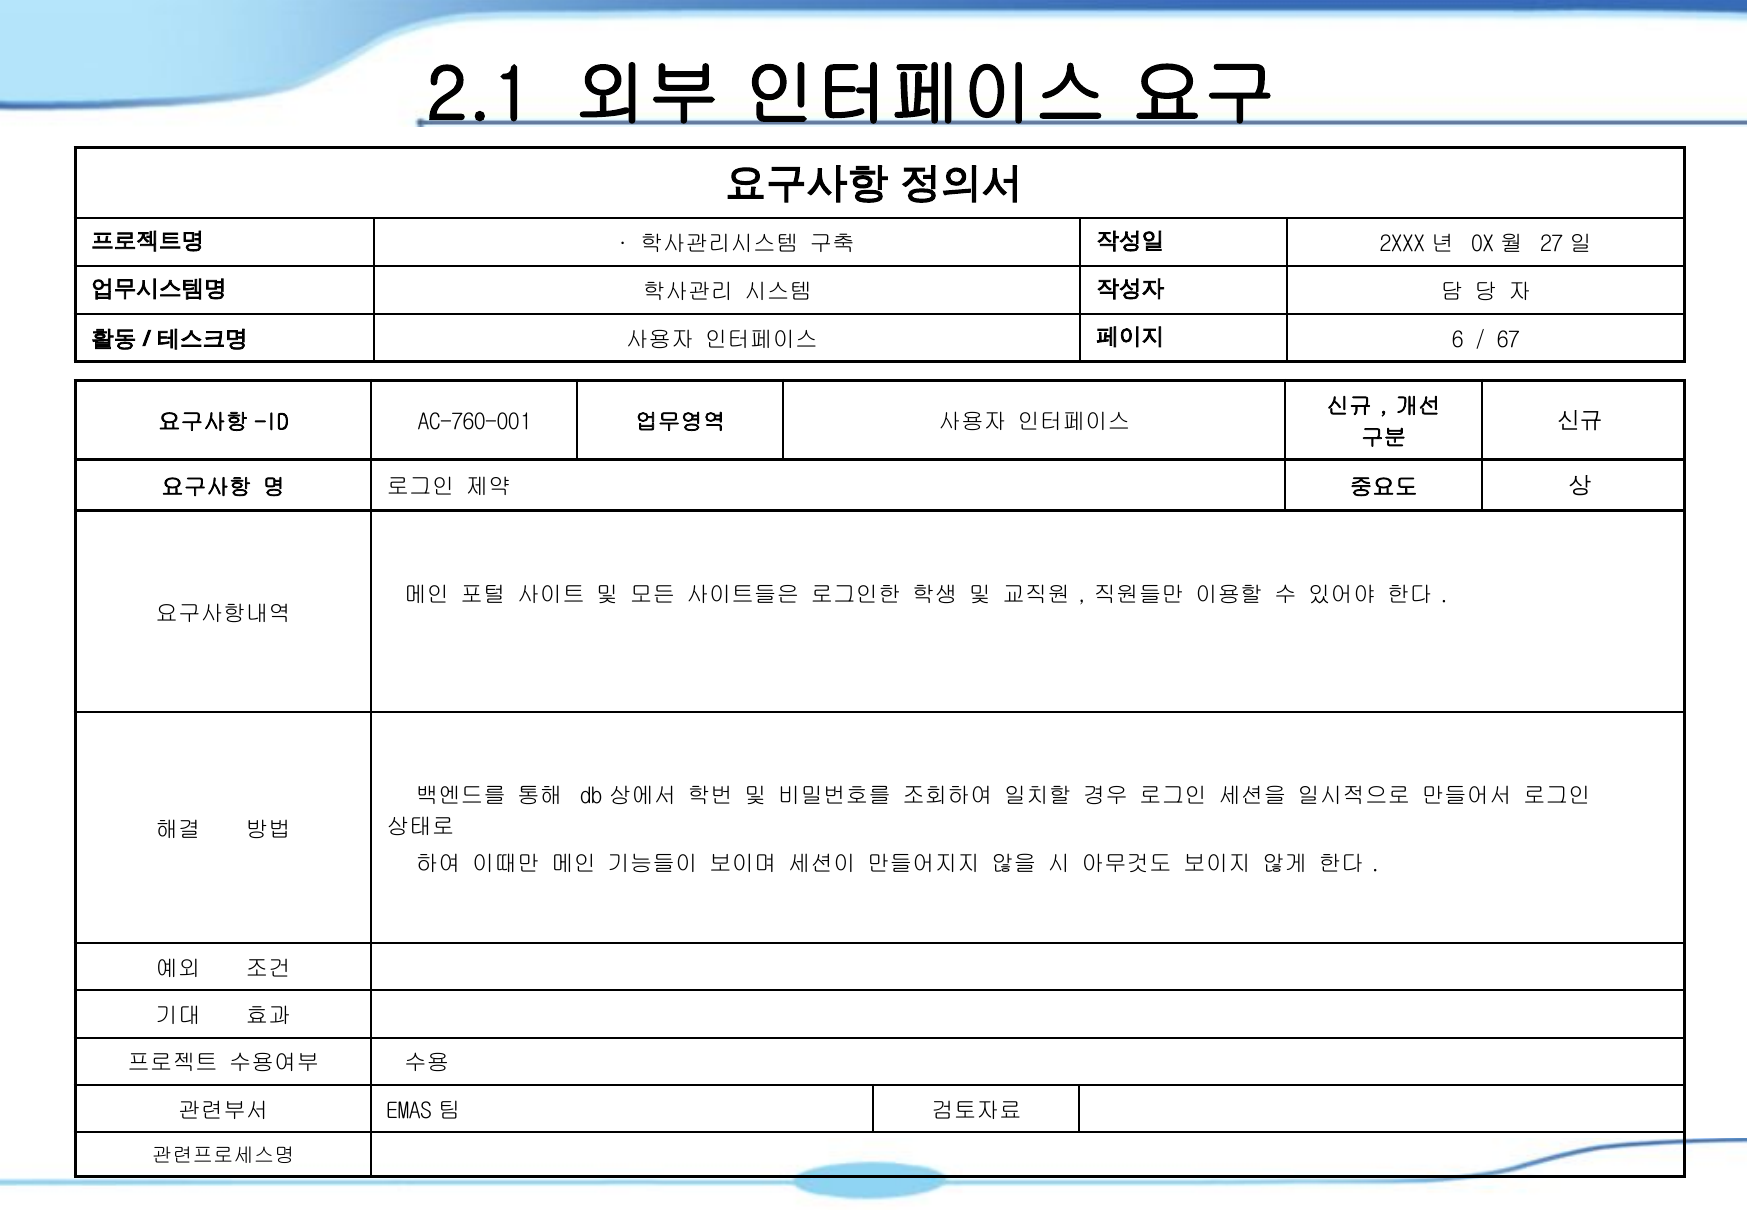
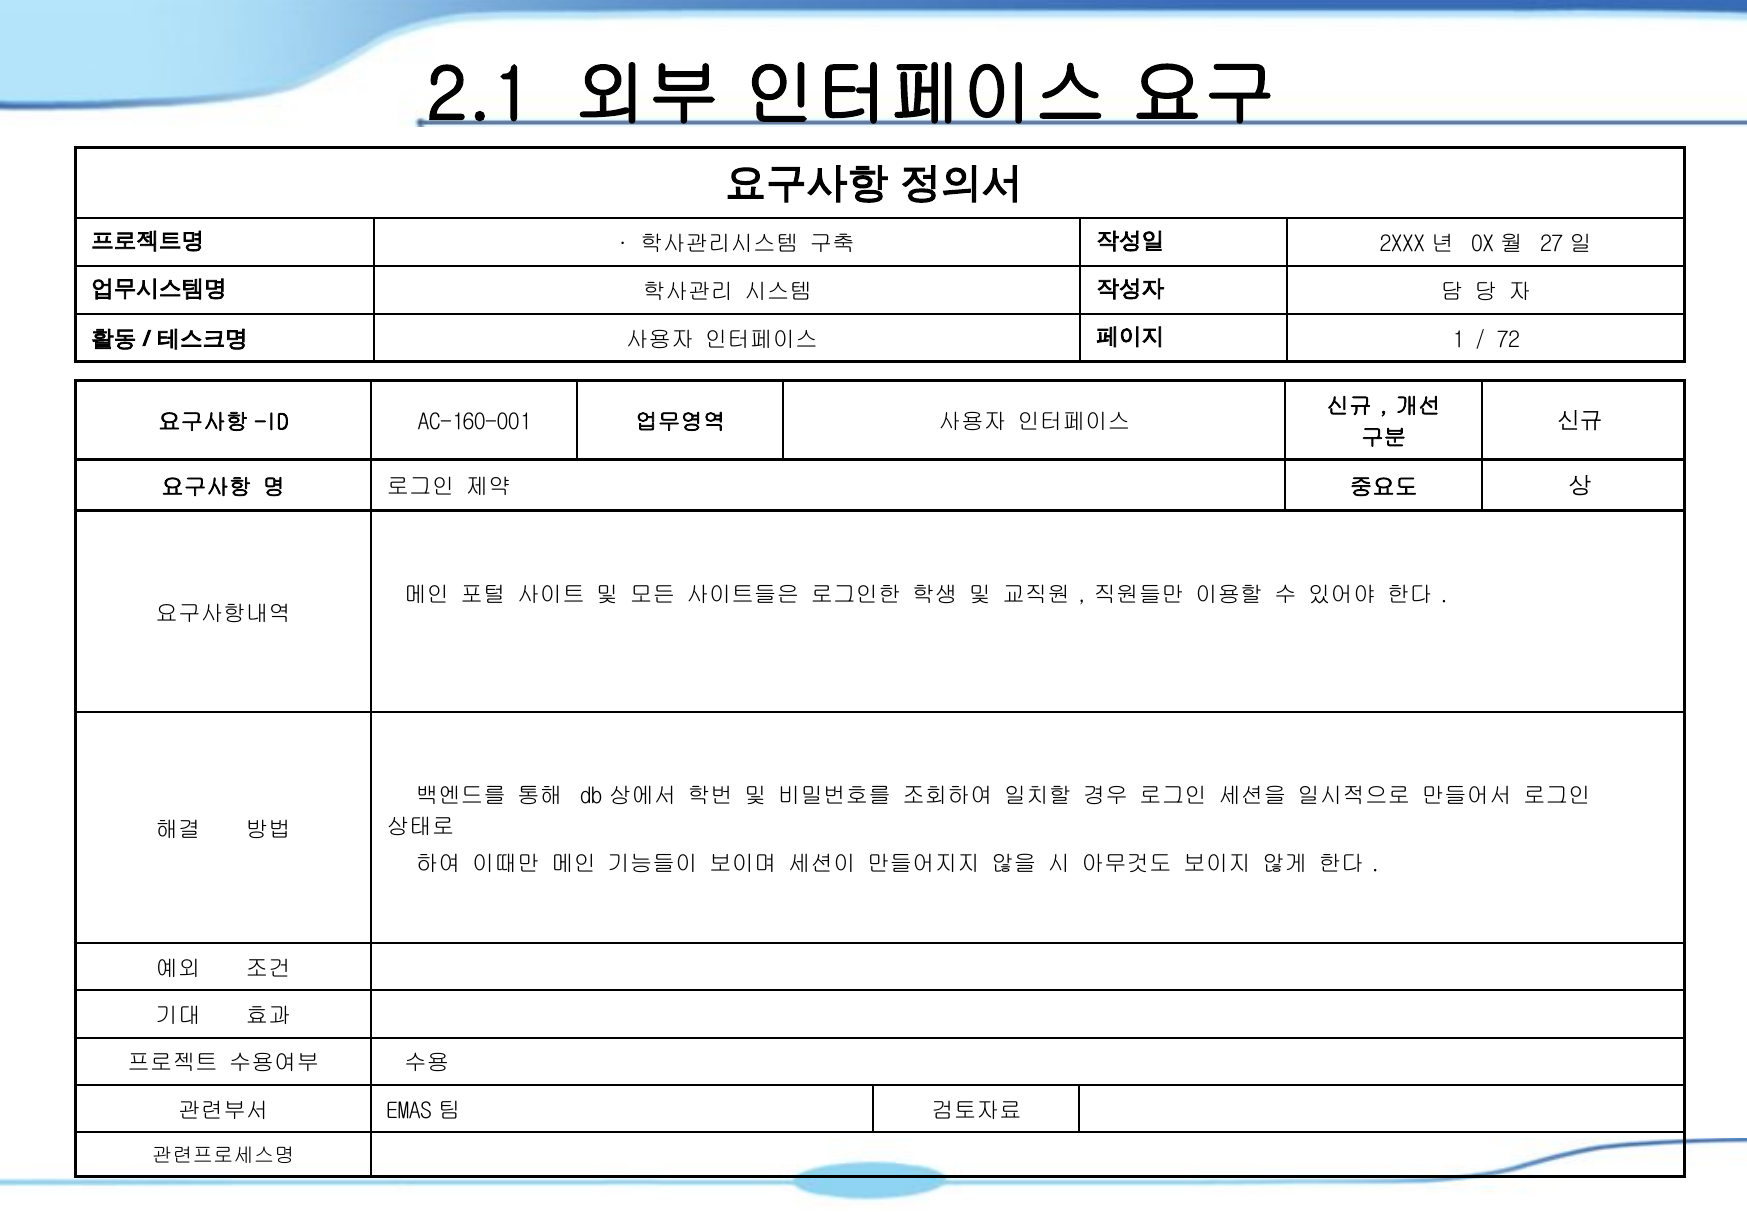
6: 6 -> 1
67: 67 -> 72
AC-760-001: AC-760-001 -> AC-160-001
